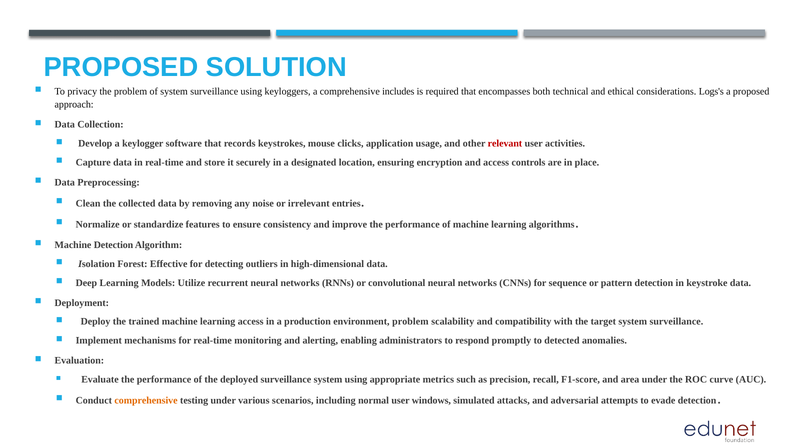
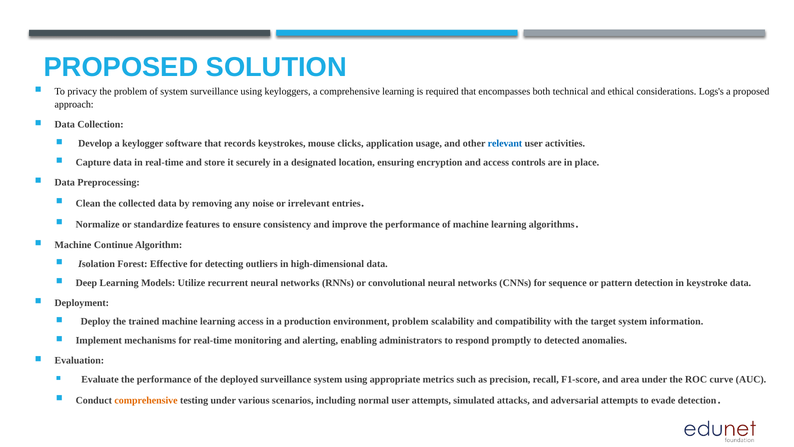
comprehensive includes: includes -> learning
relevant colour: red -> blue
Machine Detection: Detection -> Continue
target system surveillance: surveillance -> information
user windows: windows -> attempts
